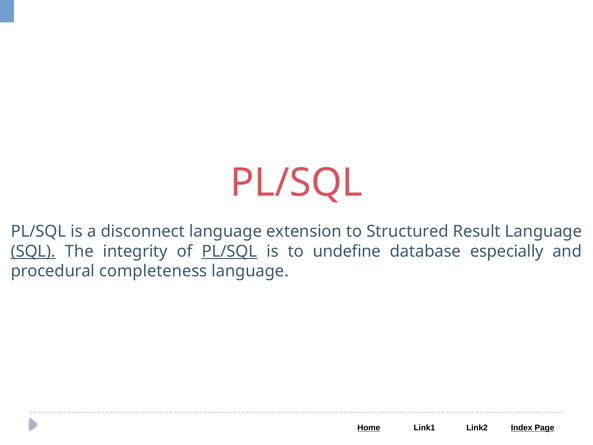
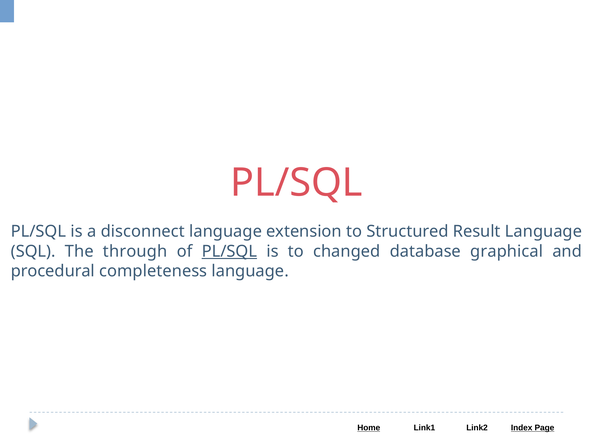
SQL underline: present -> none
integrity: integrity -> through
undefine: undefine -> changed
especially: especially -> graphical
